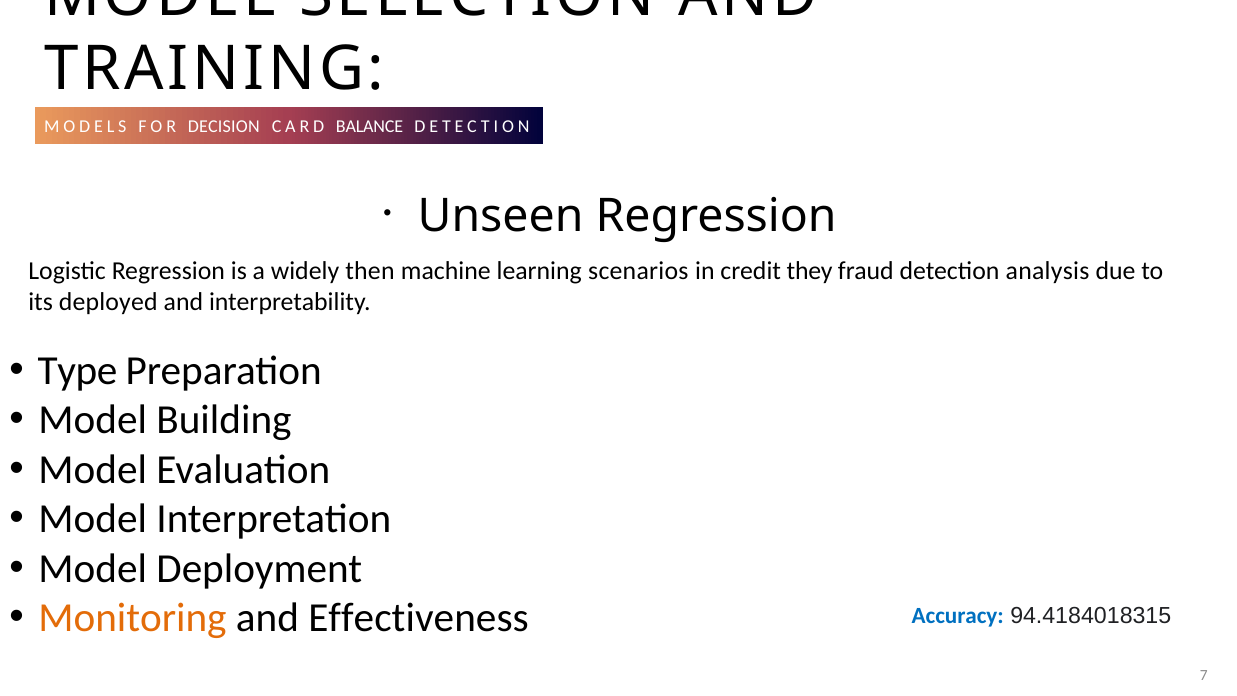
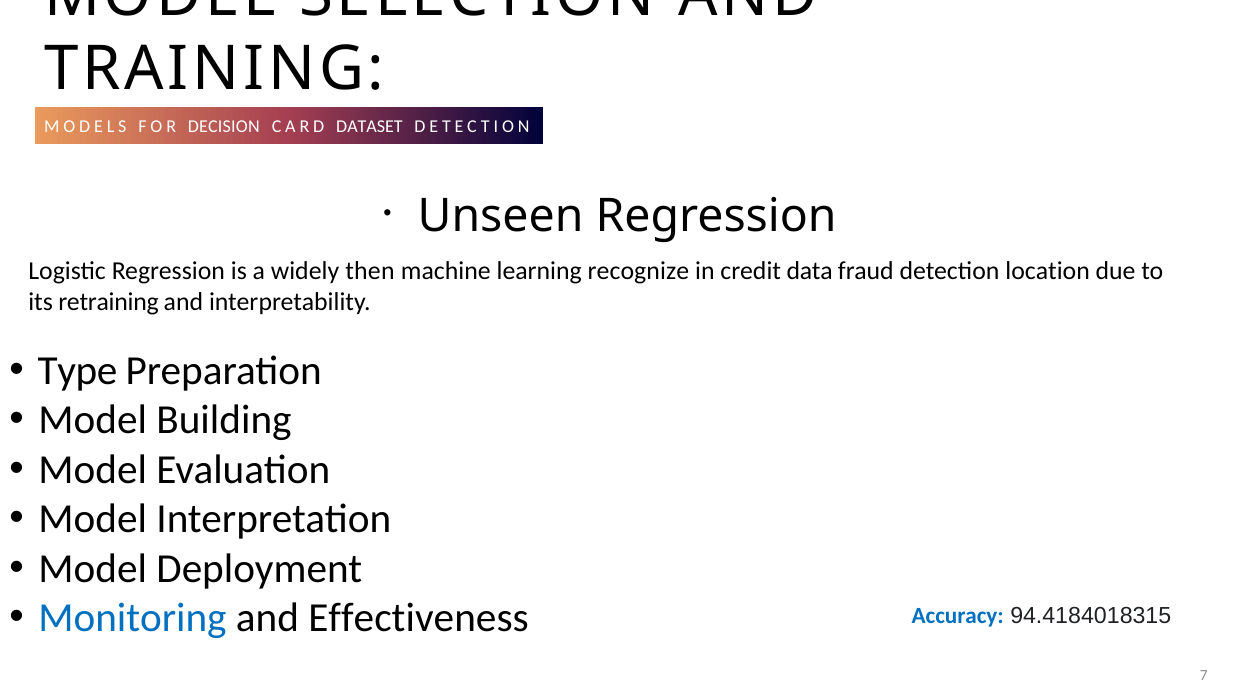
BALANCE: BALANCE -> DATASET
scenarios: scenarios -> recognize
they: they -> data
analysis: analysis -> location
deployed: deployed -> retraining
Monitoring colour: orange -> blue
